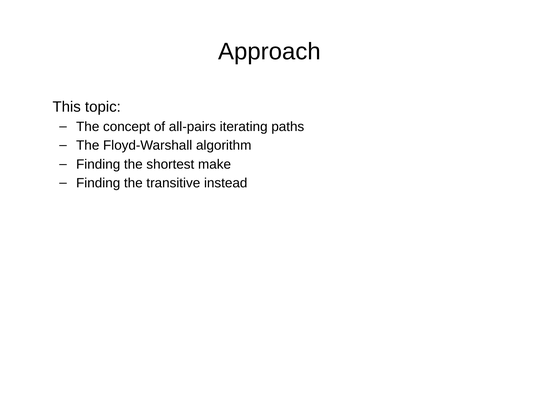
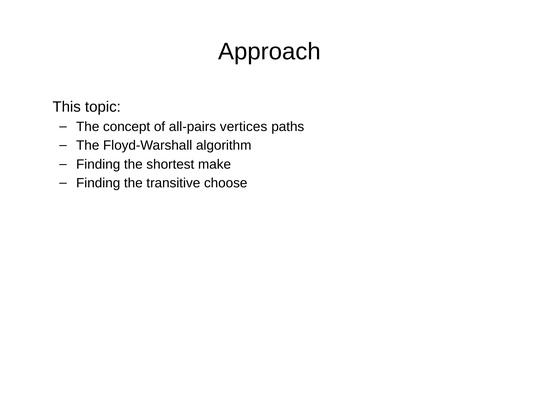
iterating: iterating -> vertices
instead: instead -> choose
